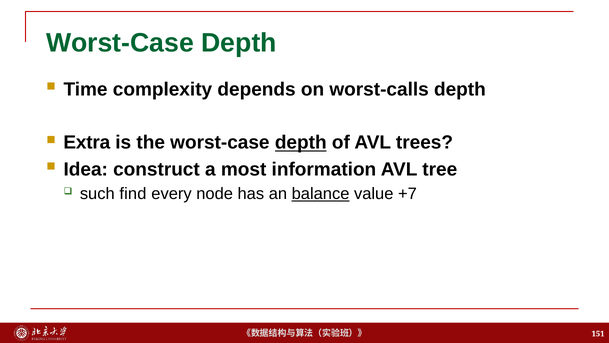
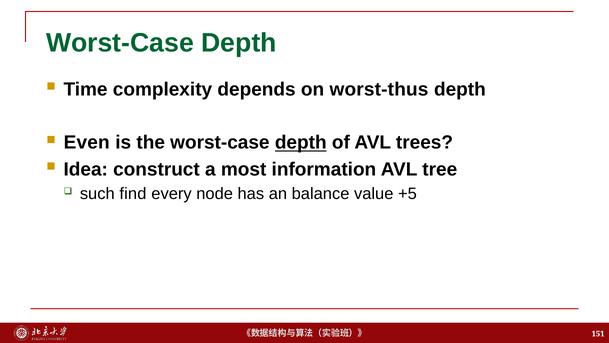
worst-calls: worst-calls -> worst-thus
Extra: Extra -> Even
balance underline: present -> none
+7: +7 -> +5
